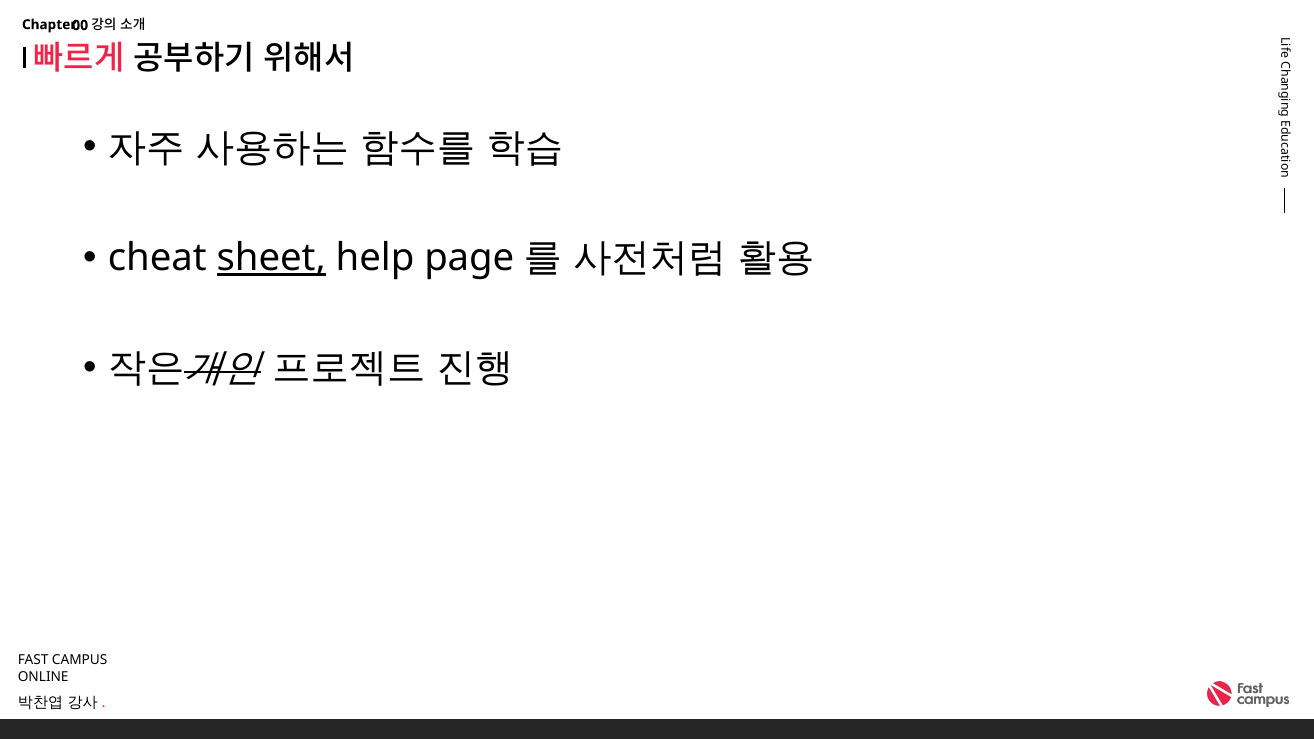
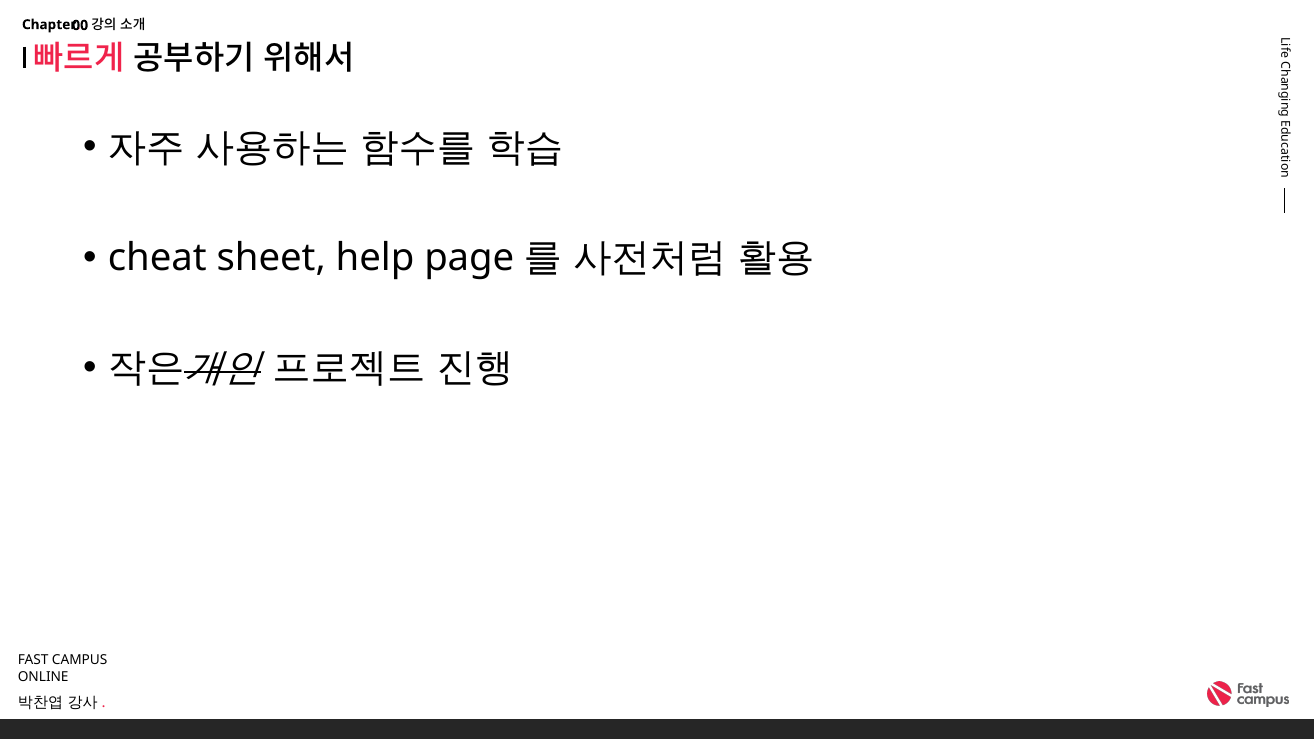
sheet underline: present -> none
